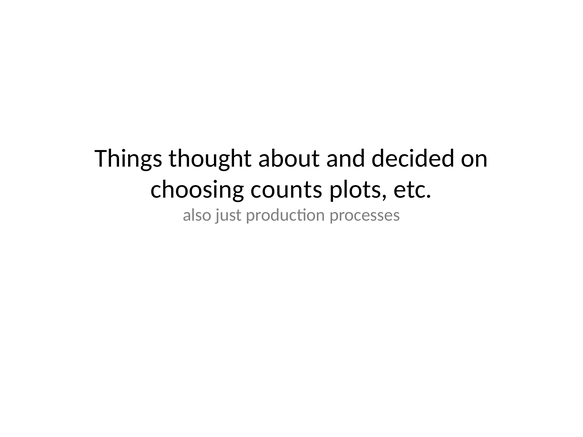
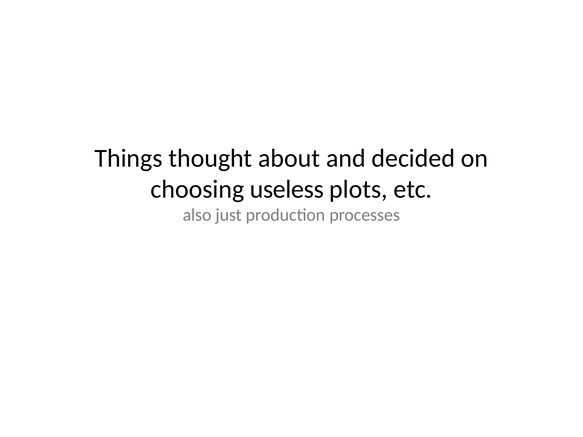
counts: counts -> useless
